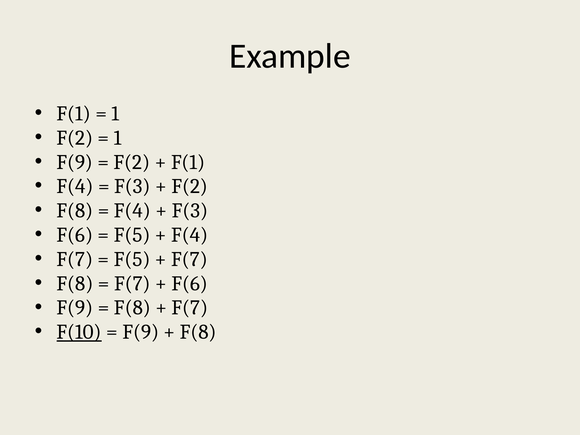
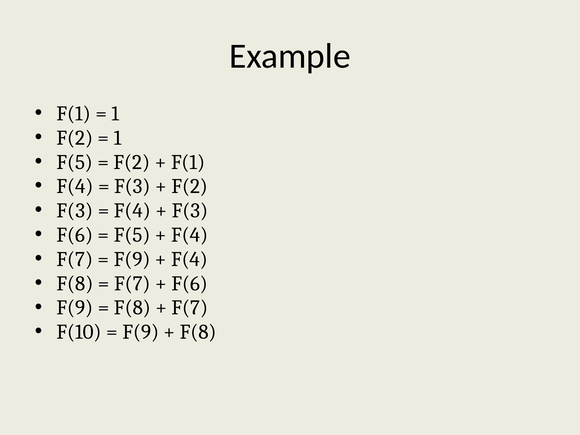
F(9 at (75, 162): F(9 -> F(5
F(8 at (75, 211): F(8 -> F(3
F(5 at (132, 259): F(5 -> F(9
F(7 at (189, 259): F(7 -> F(4
F(10 underline: present -> none
